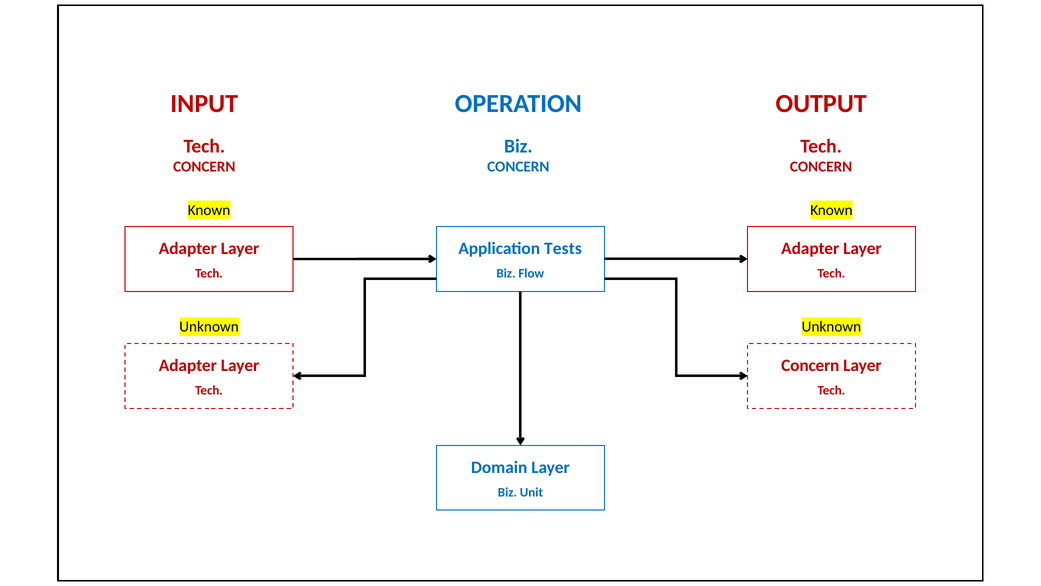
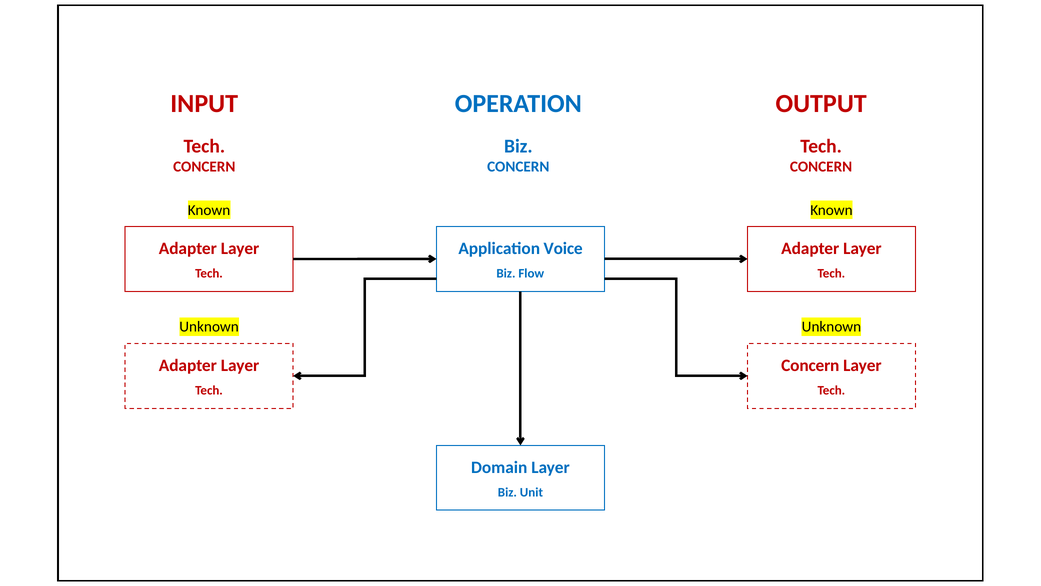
Tests: Tests -> Voice
